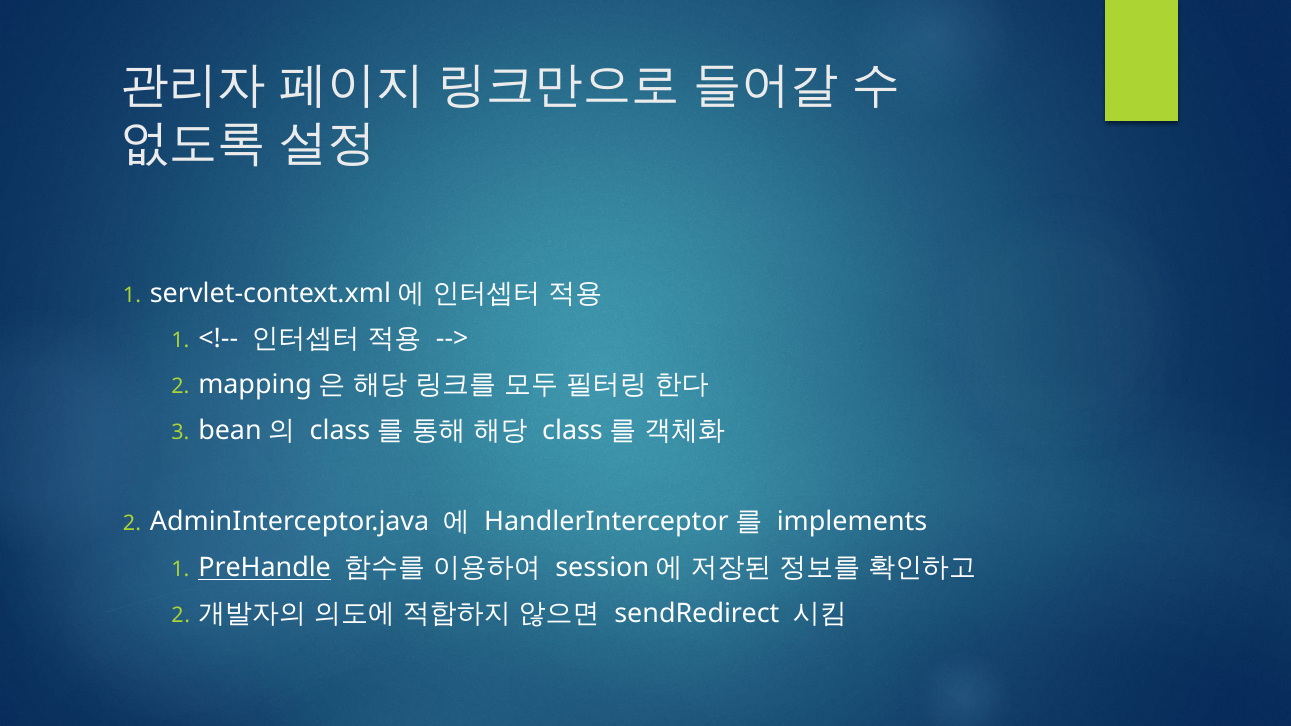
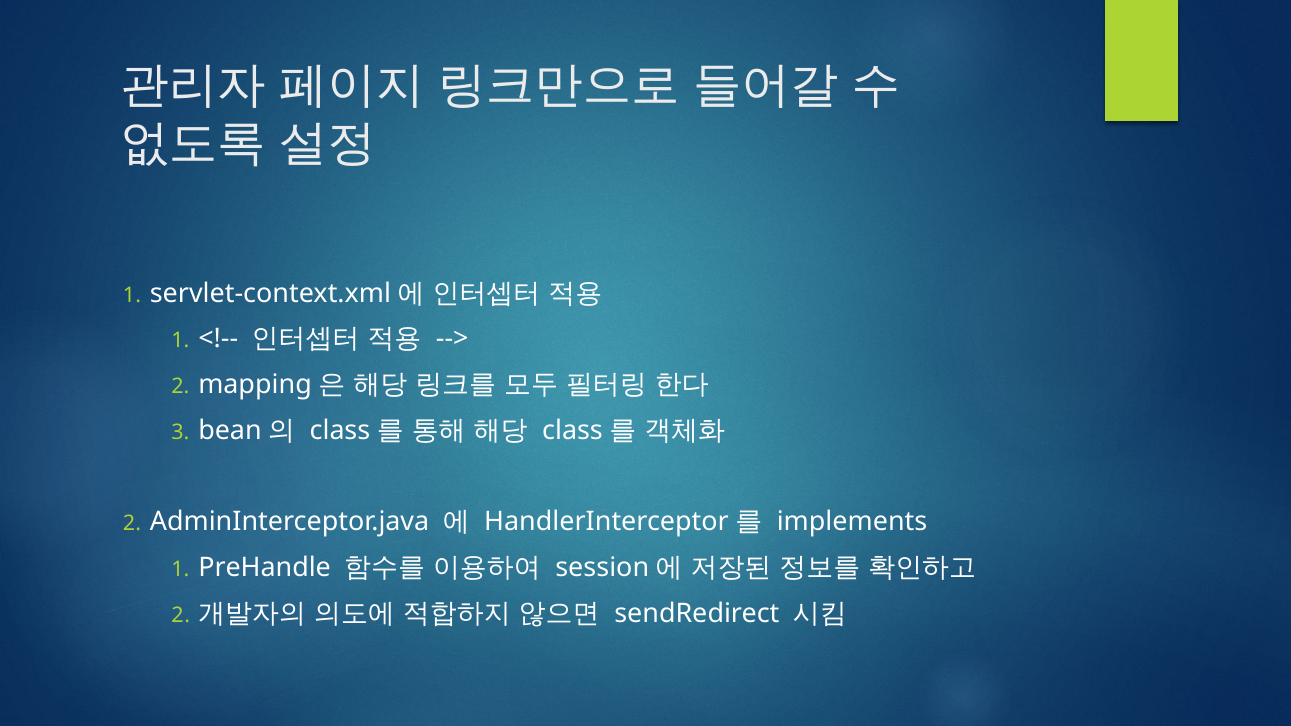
PreHandle underline: present -> none
